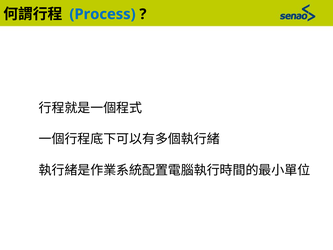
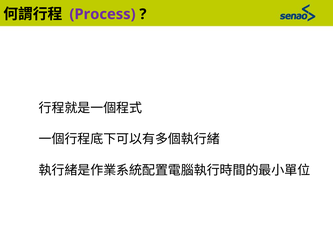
Process colour: blue -> purple
